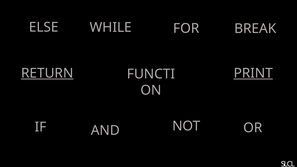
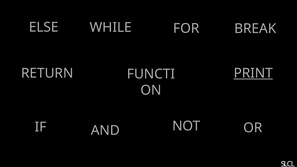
RETURN underline: present -> none
